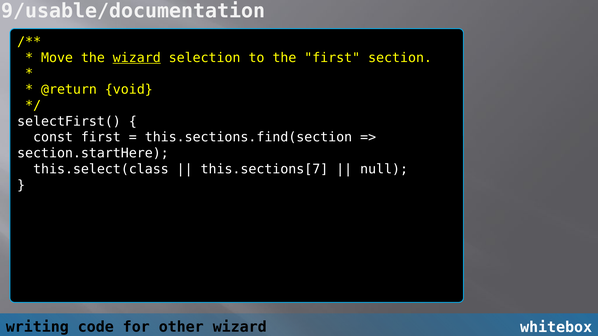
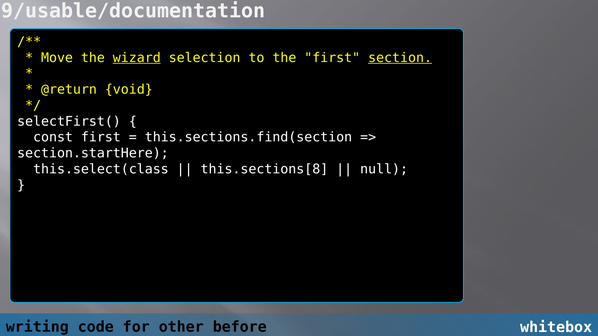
section underline: none -> present
this.sections[7: this.sections[7 -> this.sections[8
other wizard: wizard -> before
